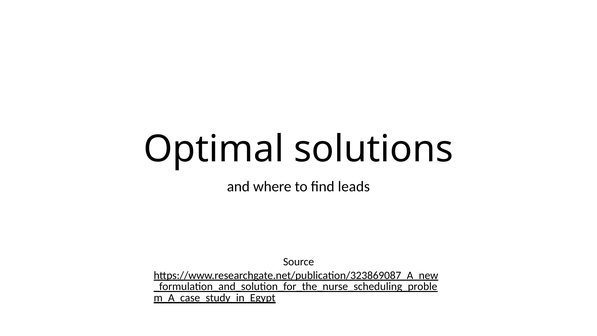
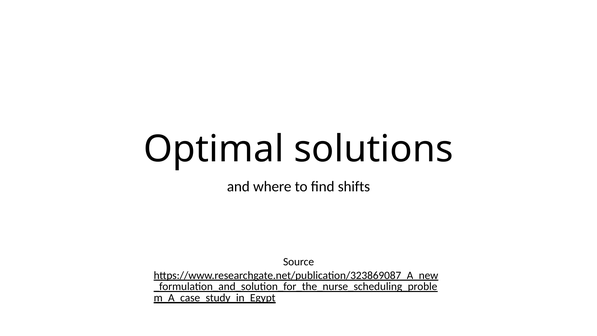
leads: leads -> shifts
